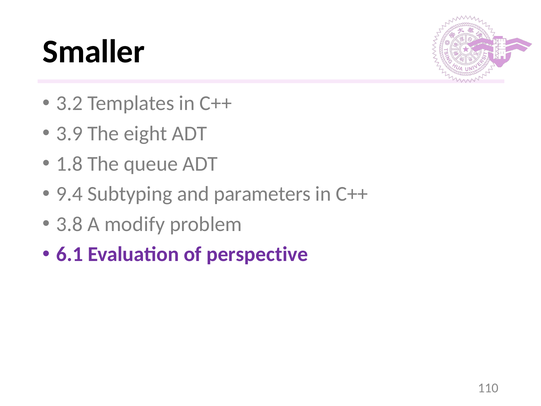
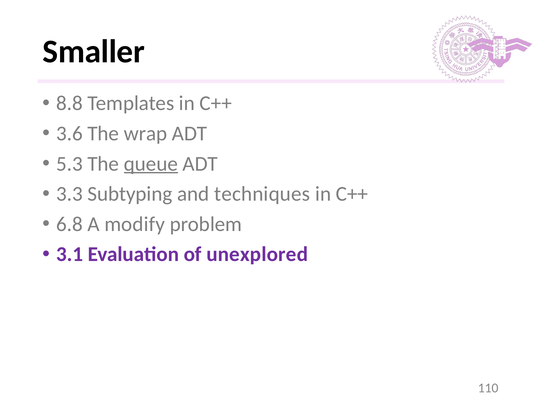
3.2: 3.2 -> 8.8
3.9: 3.9 -> 3.6
eight: eight -> wrap
1.8: 1.8 -> 5.3
queue underline: none -> present
9.4: 9.4 -> 3.3
parameters: parameters -> techniques
3.8: 3.8 -> 6.8
6.1: 6.1 -> 3.1
perspective: perspective -> unexplored
